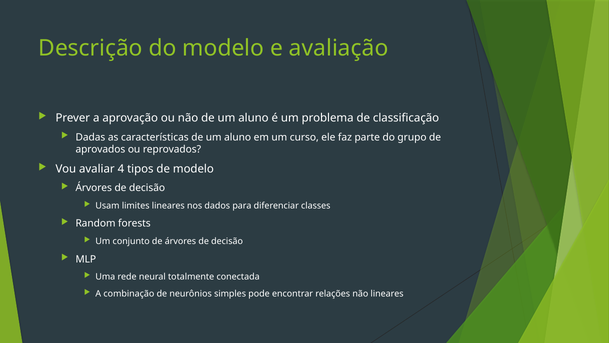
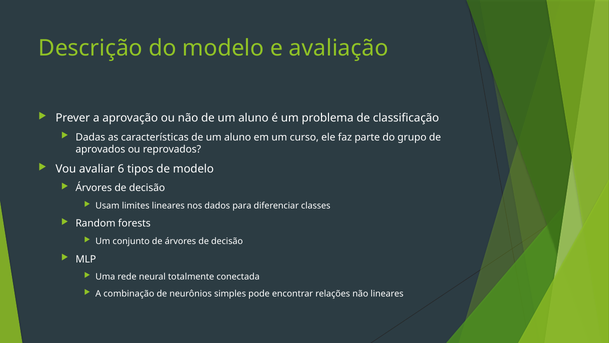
4: 4 -> 6
